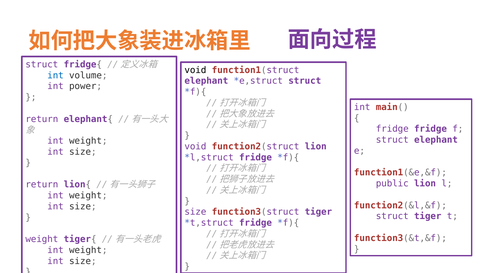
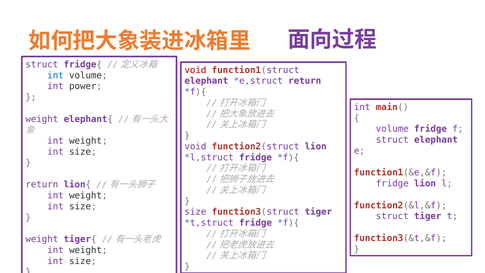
void at (195, 70) colour: black -> red
struct at (305, 81): struct -> return
return at (42, 119): return -> weight
fridge at (392, 129): fridge -> volume
public at (392, 183): public -> fridge
